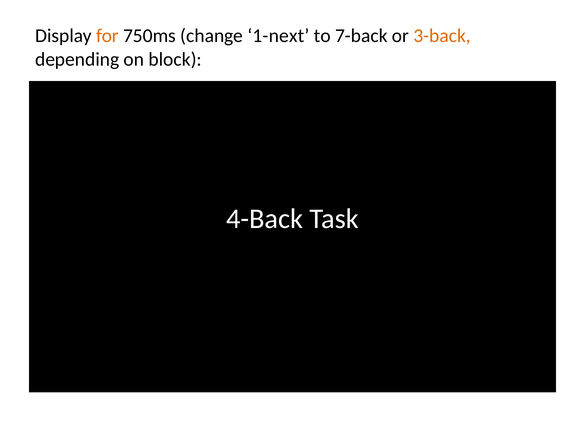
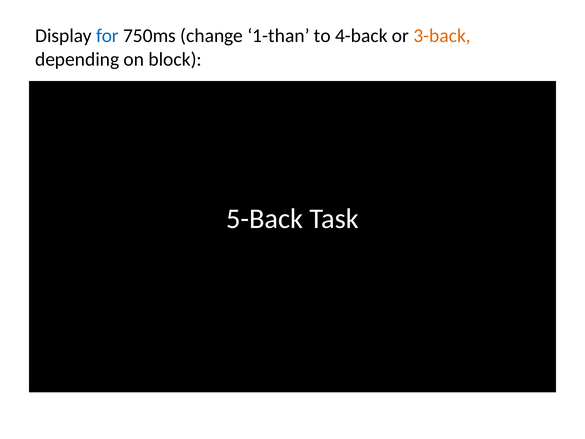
for colour: orange -> blue
1-next: 1-next -> 1-than
7-back: 7-back -> 4-back
4-Back: 4-Back -> 5-Back
